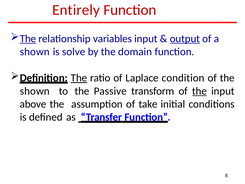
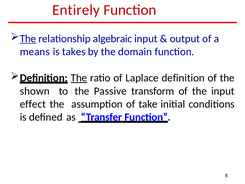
variables: variables -> algebraic
output underline: present -> none
shown at (35, 52): shown -> means
solve: solve -> takes
Laplace condition: condition -> definition
the at (200, 91) underline: present -> none
above: above -> effect
